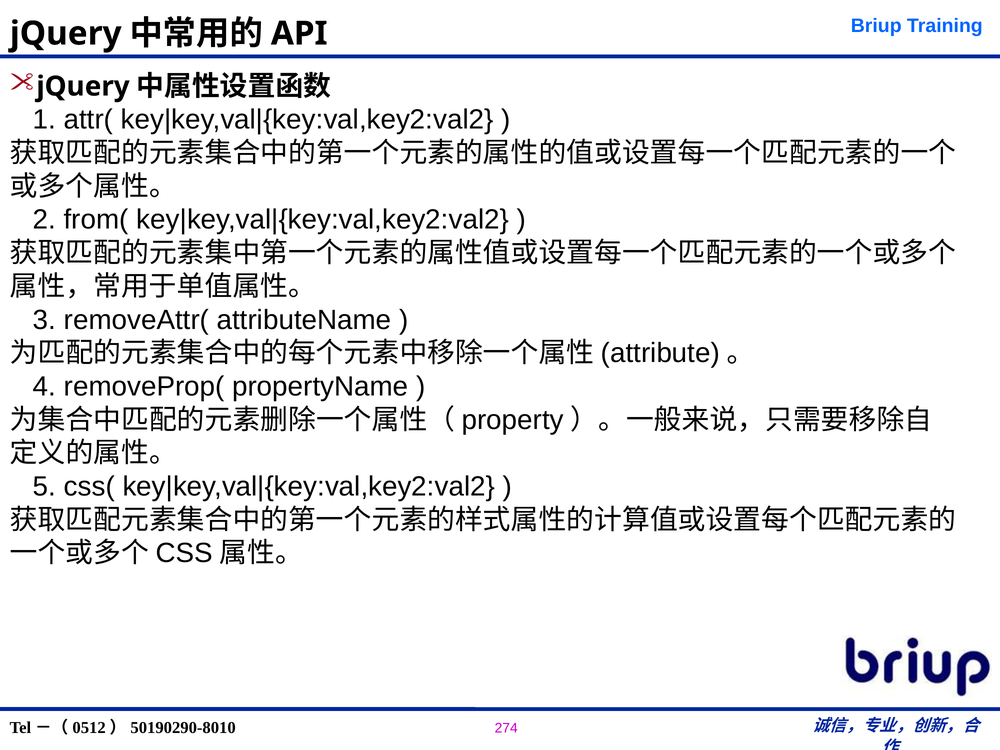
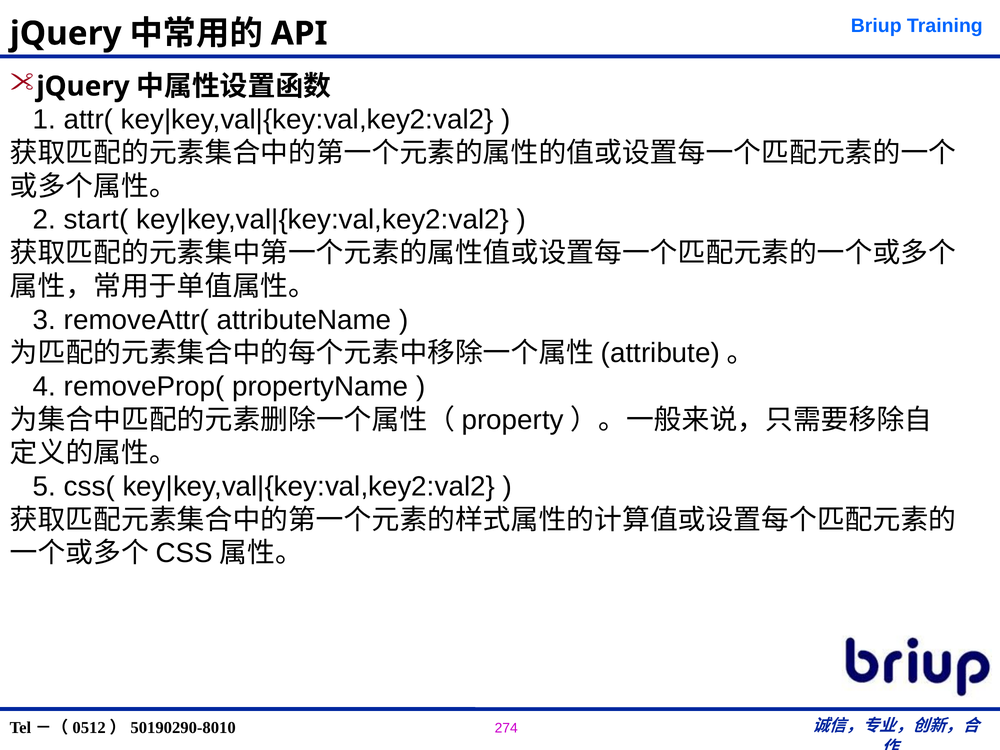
from(: from( -> start(
